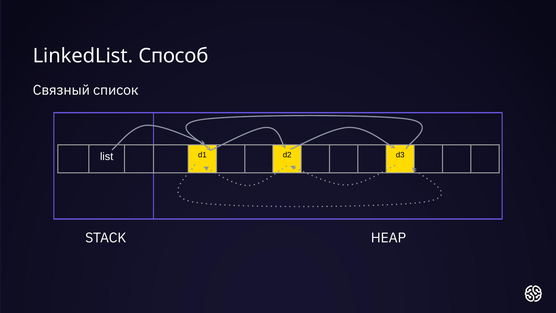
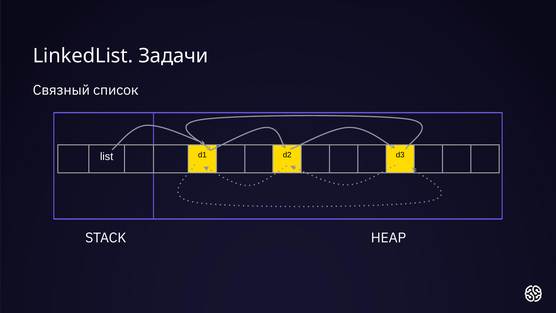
Способ: Способ -> Задачи
